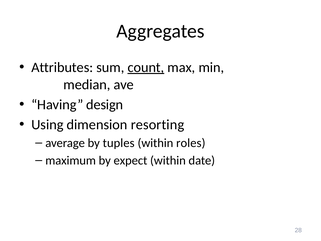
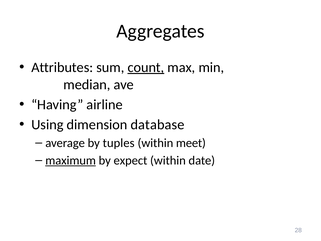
design: design -> airline
resorting: resorting -> database
roles: roles -> meet
maximum underline: none -> present
